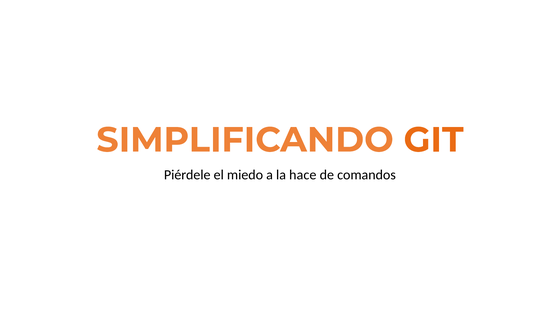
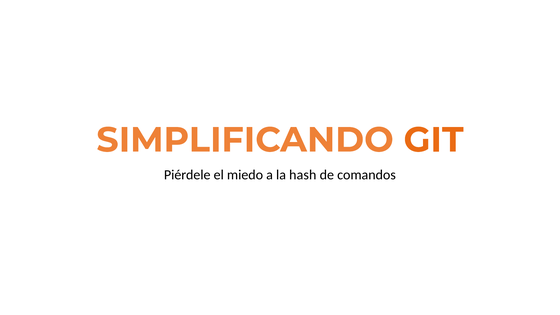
hace: hace -> hash
